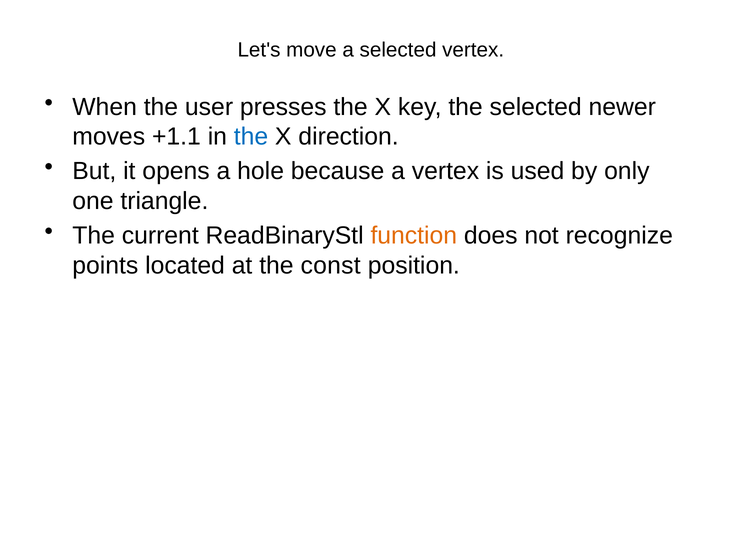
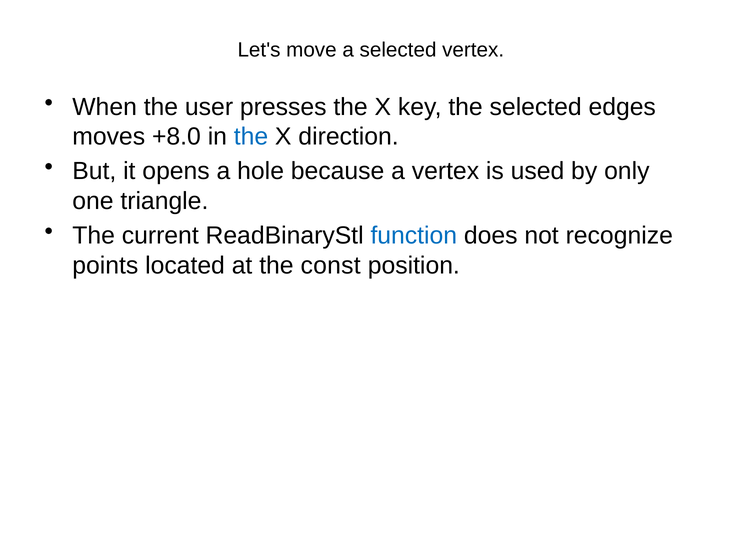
newer: newer -> edges
+1.1: +1.1 -> +8.0
function colour: orange -> blue
